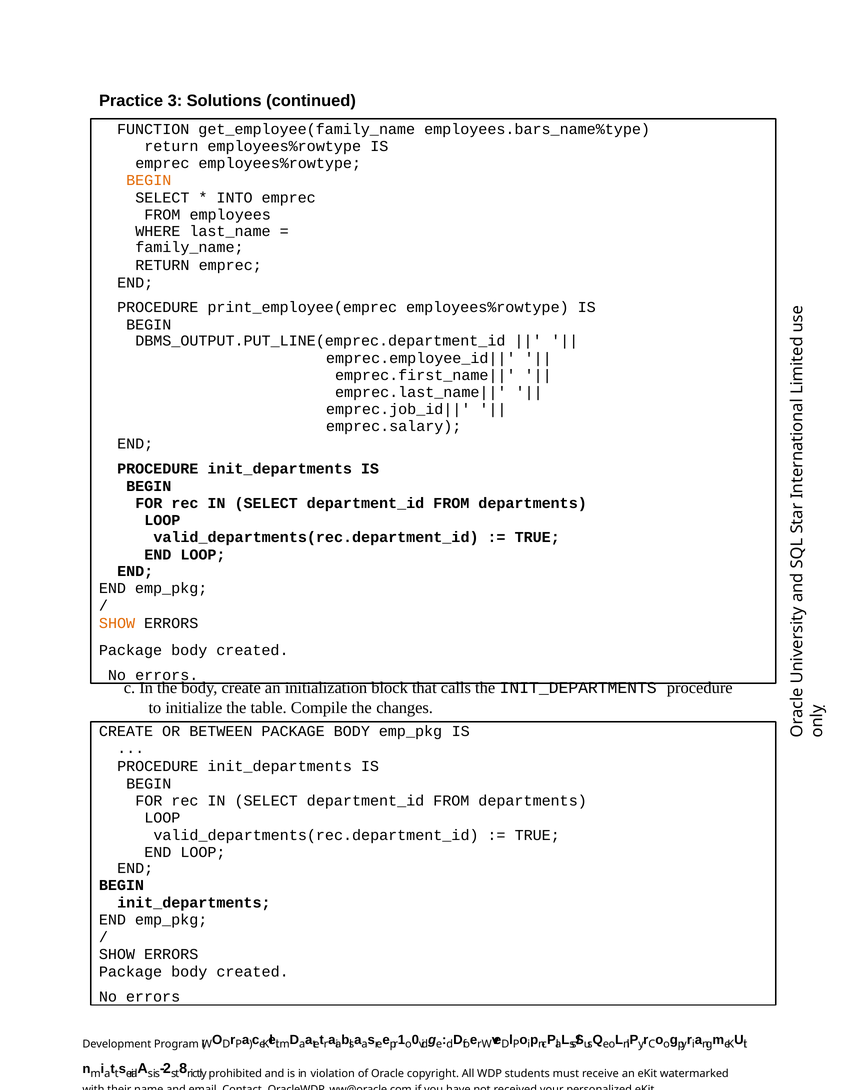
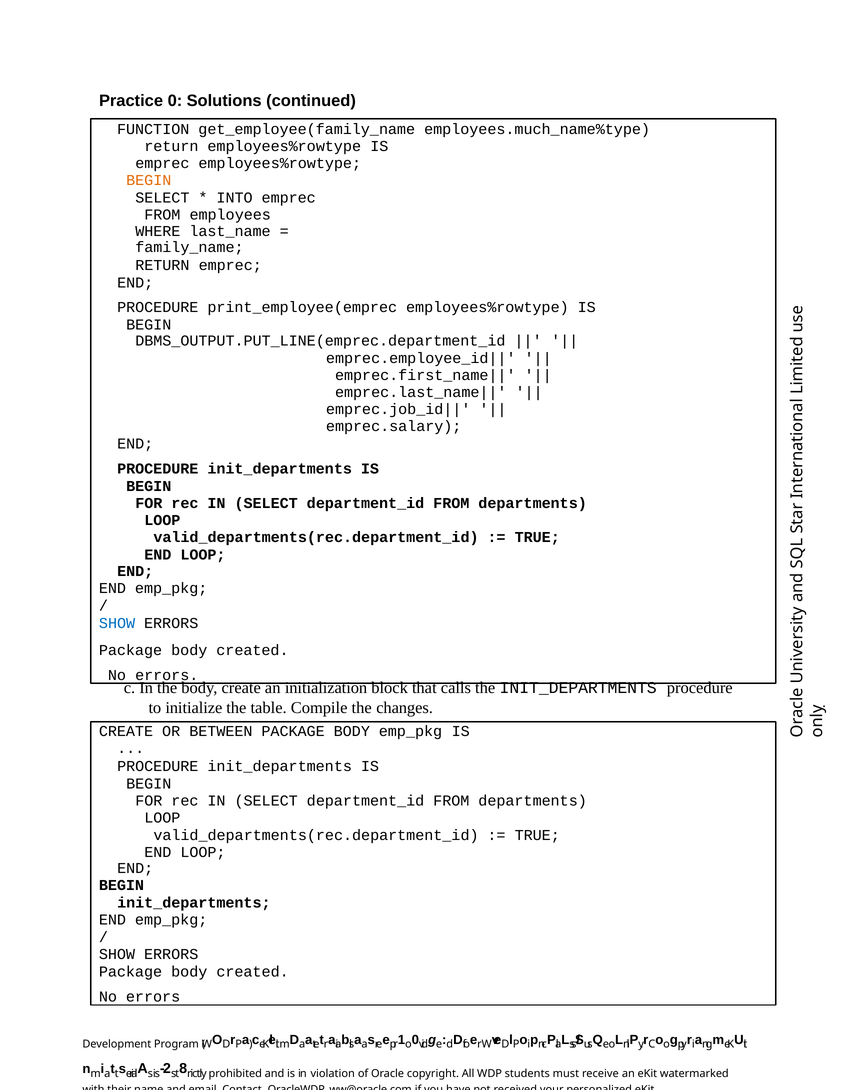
Practice 3: 3 -> 0
employees.bars_name%type: employees.bars_name%type -> employees.much_name%type
SHOW at (117, 623) colour: orange -> blue
